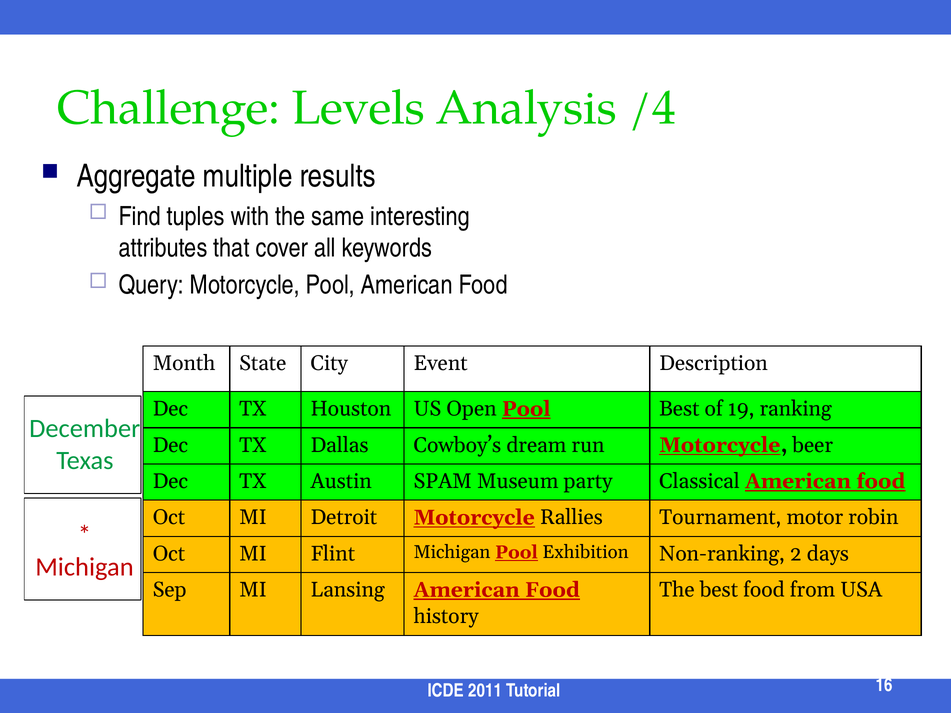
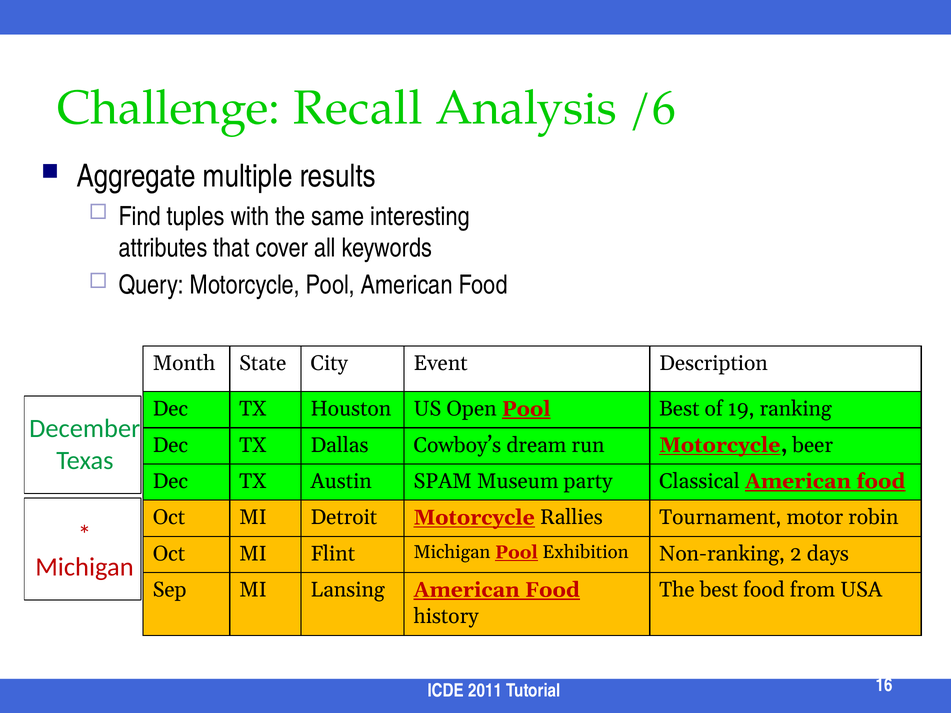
Levels: Levels -> Recall
/4: /4 -> /6
